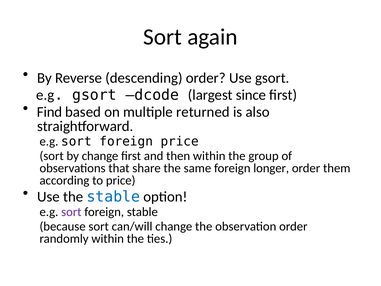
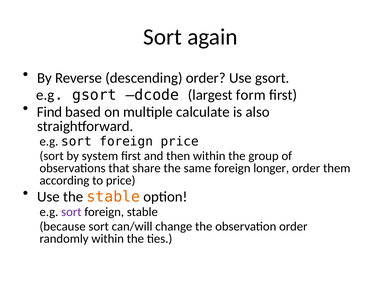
since: since -> form
returned: returned -> calculate
by change: change -> system
stable at (113, 196) colour: blue -> orange
